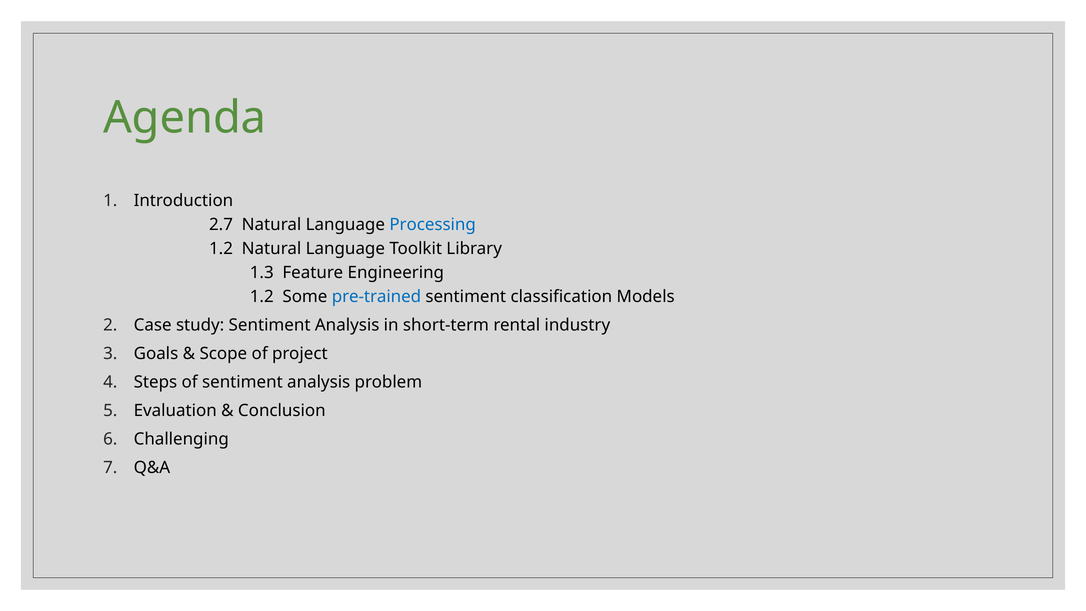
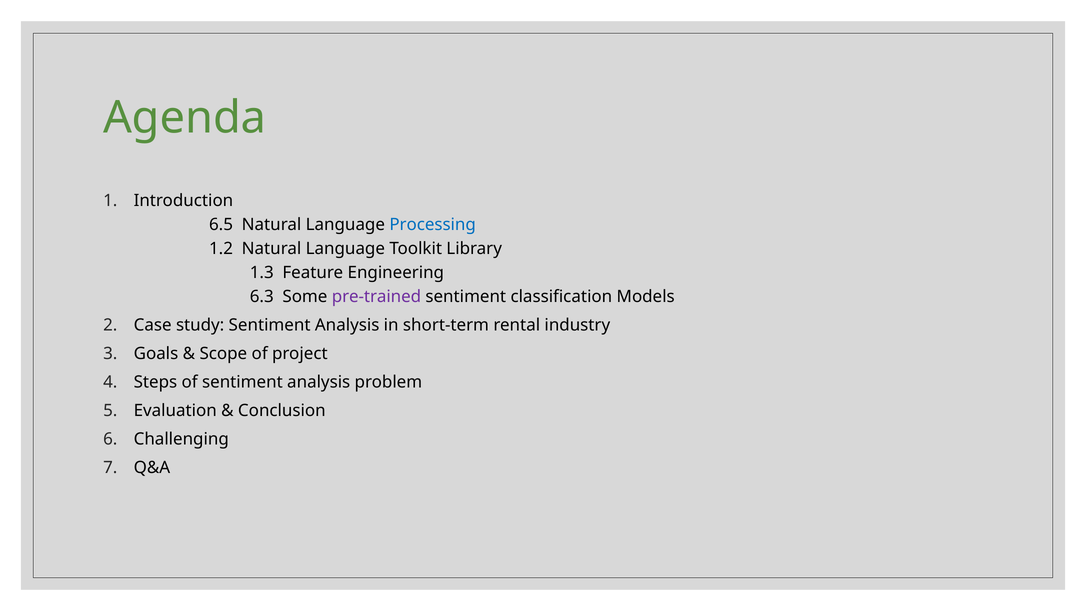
2.7: 2.7 -> 6.5
1.2 at (262, 296): 1.2 -> 6.3
pre-trained colour: blue -> purple
